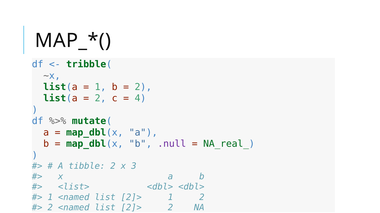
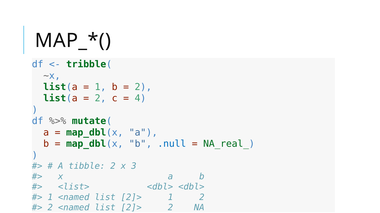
.null colour: purple -> blue
